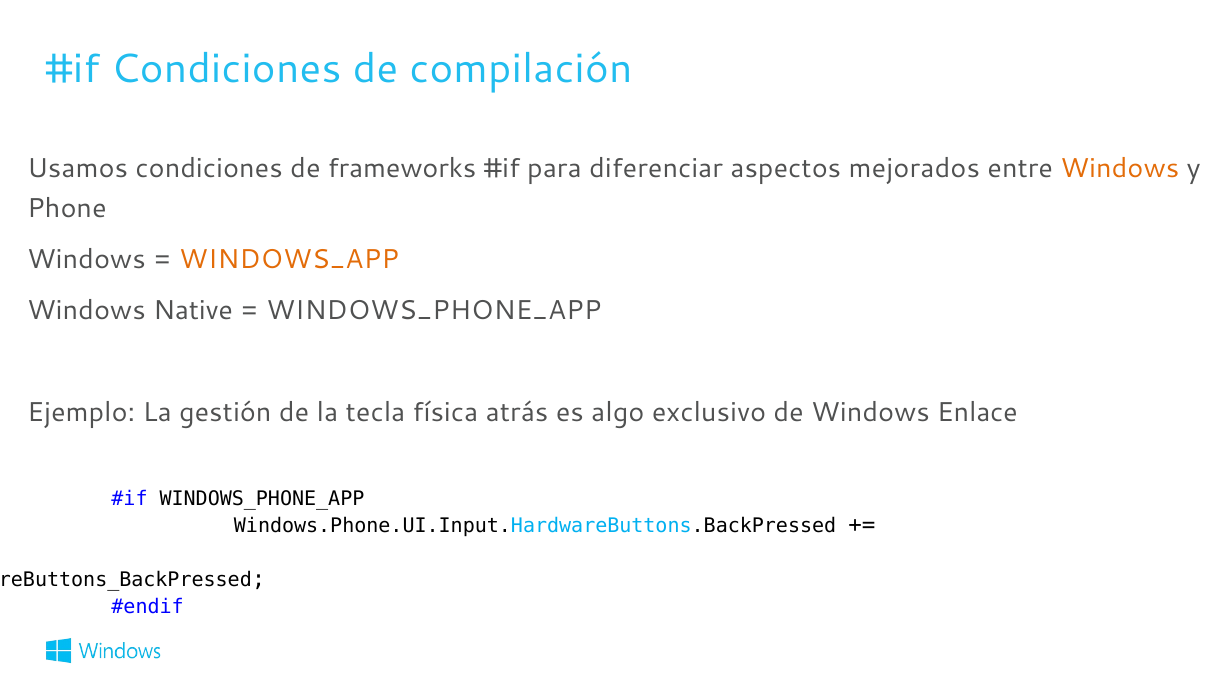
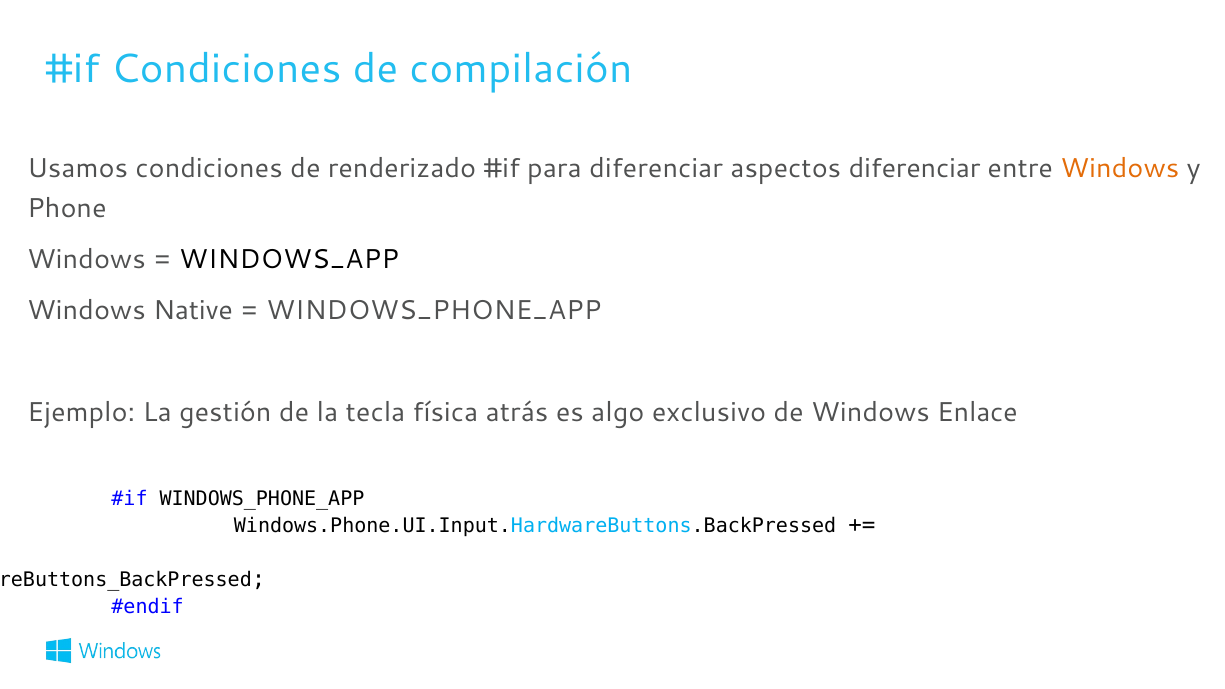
frameworks: frameworks -> renderizado
aspectos mejorados: mejorados -> diferenciar
WINDOWS_APP colour: orange -> black
